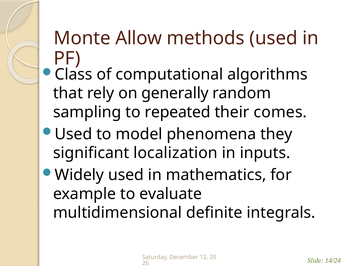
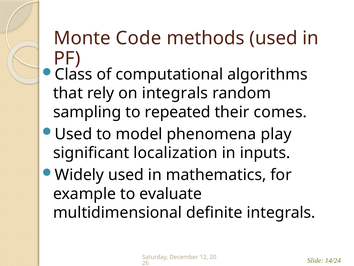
Allow: Allow -> Code
on generally: generally -> integrals
they: they -> play
